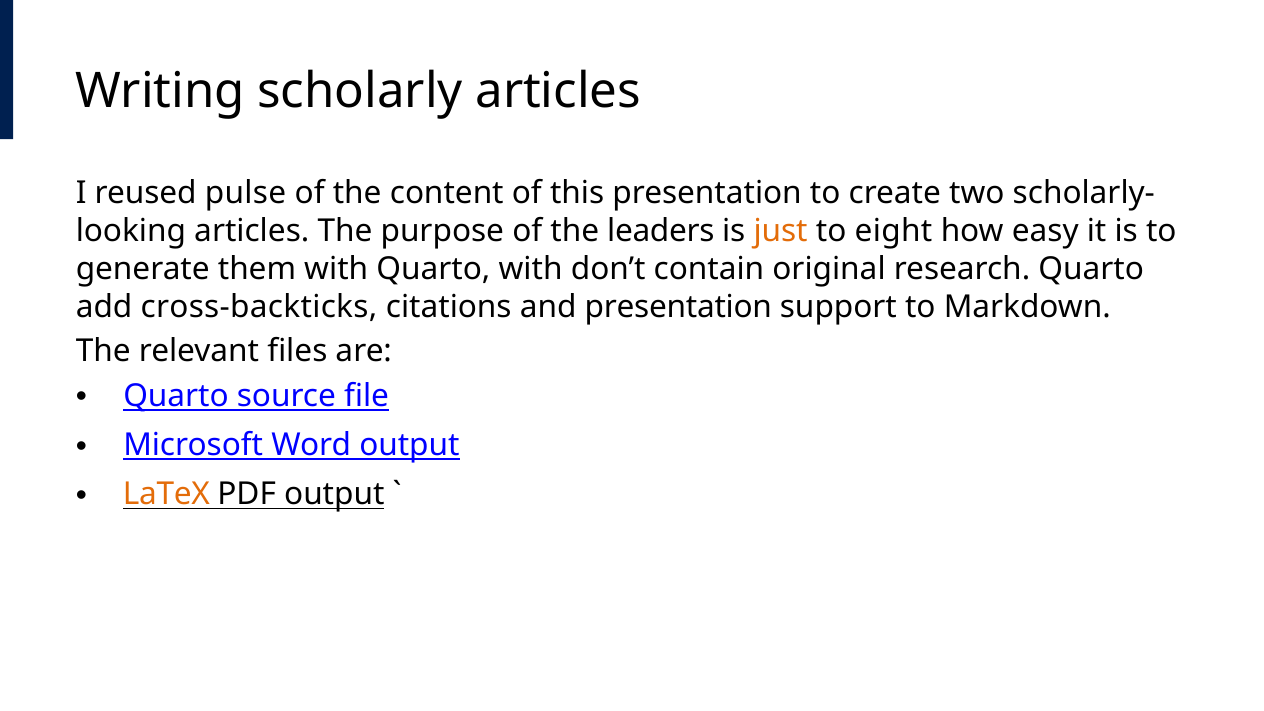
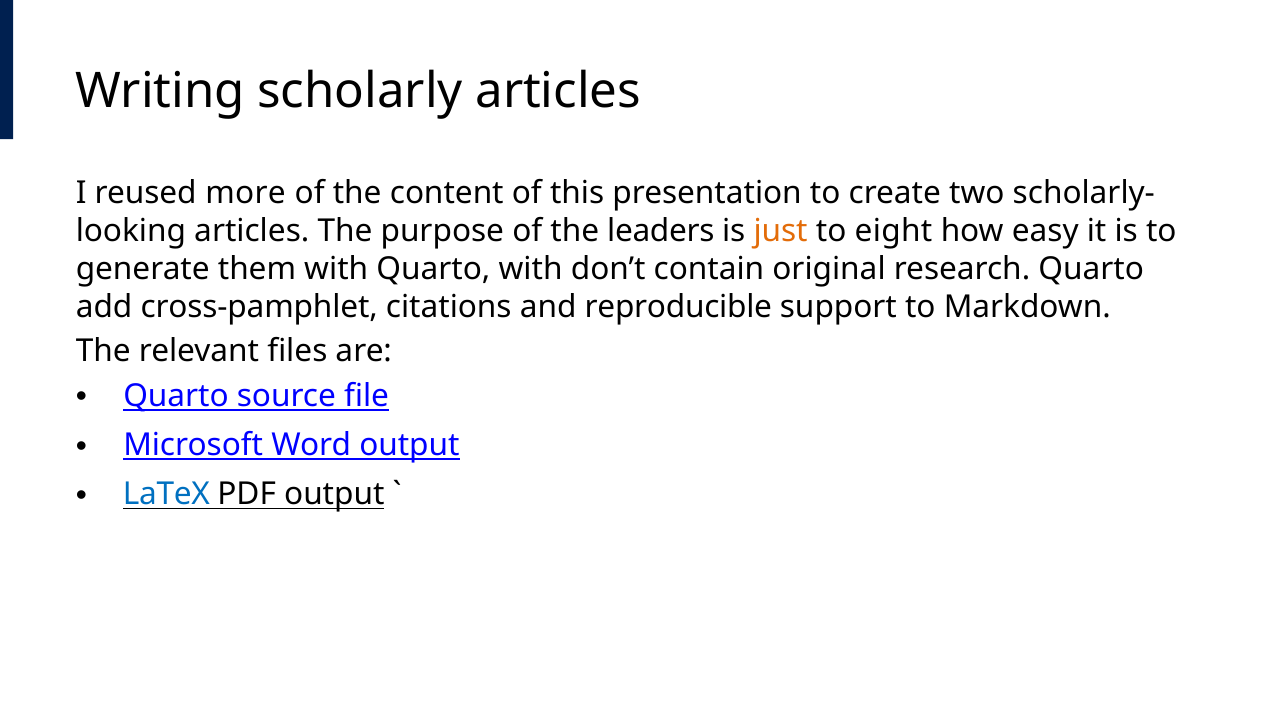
pulse: pulse -> more
cross-backticks: cross-backticks -> cross-pamphlet
and presentation: presentation -> reproducible
LaTeX colour: orange -> blue
